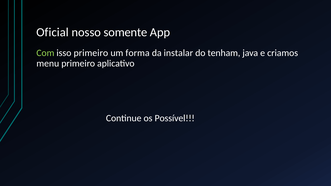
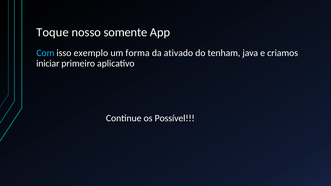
Oficial: Oficial -> Toque
Com colour: light green -> light blue
isso primeiro: primeiro -> exemplo
instalar: instalar -> ativado
menu: menu -> iniciar
